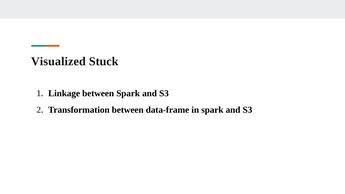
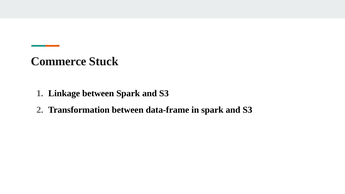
Visualized: Visualized -> Commerce
